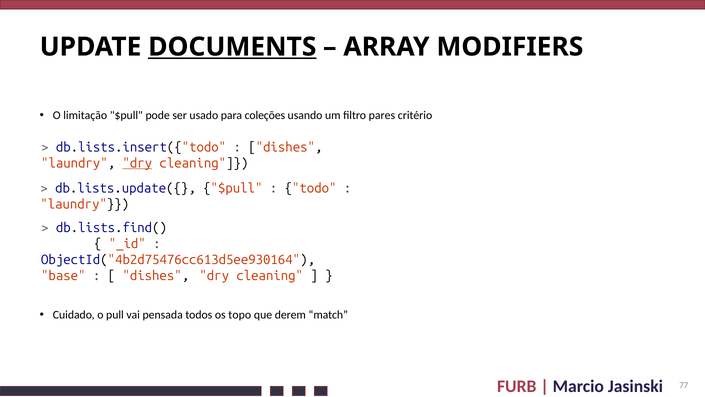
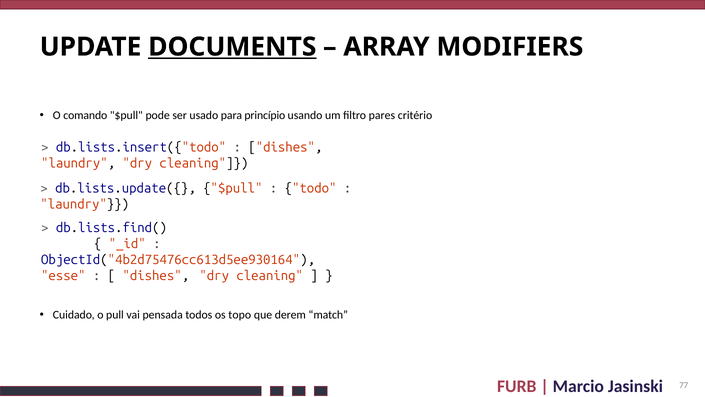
limitação: limitação -> comando
coleções: coleções -> princípio
dry at (137, 163) underline: present -> none
base: base -> esse
